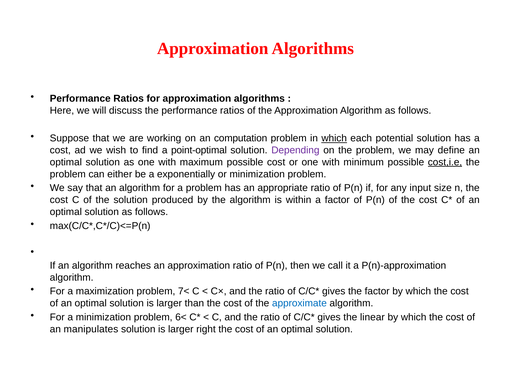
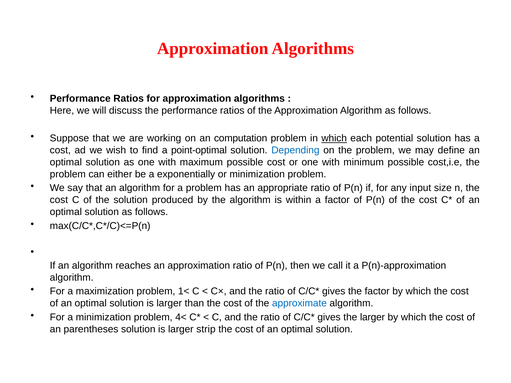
Depending colour: purple -> blue
cost,i.e underline: present -> none
7<: 7< -> 1<
6<: 6< -> 4<
the linear: linear -> larger
manipulates: manipulates -> parentheses
right: right -> strip
